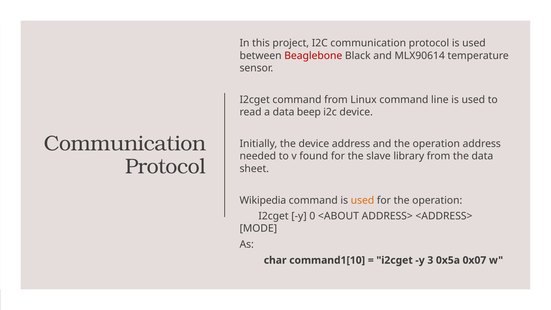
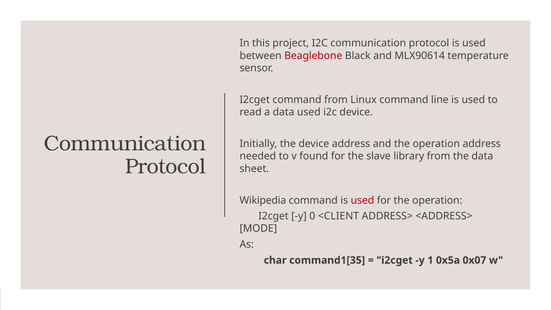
data beep: beep -> used
used at (362, 200) colour: orange -> red
<ABOUT: <ABOUT -> <CLIENT
command1[10: command1[10 -> command1[35
3: 3 -> 1
